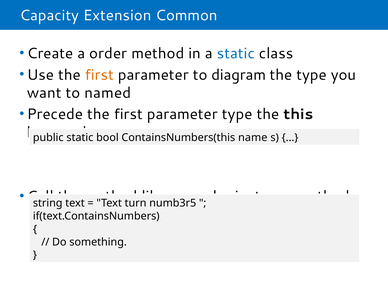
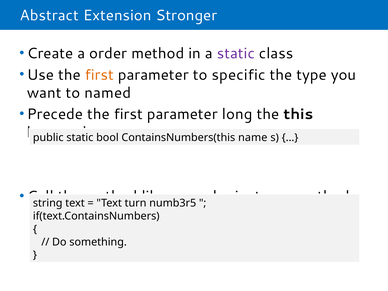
Capacity: Capacity -> Abstract
Common: Common -> Stronger
static at (236, 53) colour: blue -> purple
diagram: diagram -> specific
parameter type: type -> long
